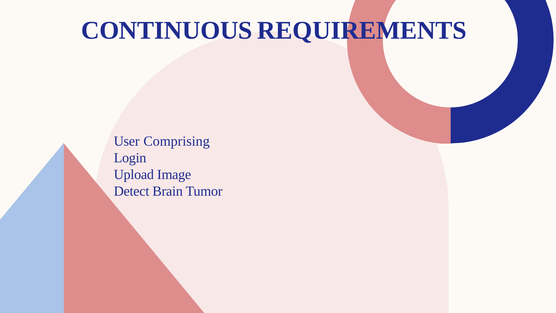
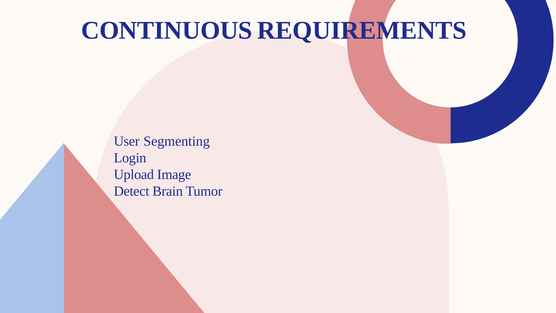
Comprising: Comprising -> Segmenting
